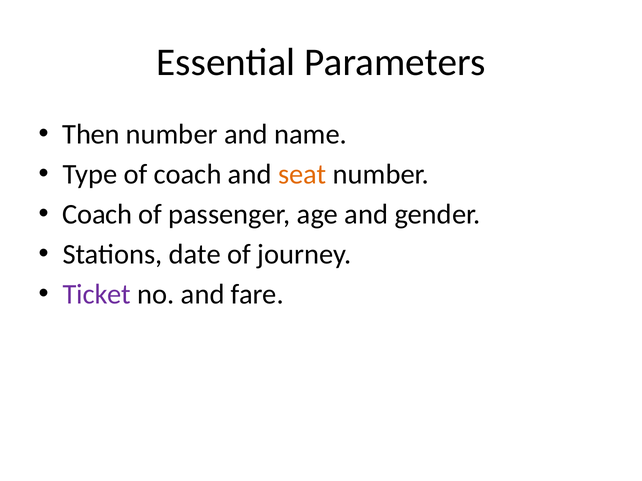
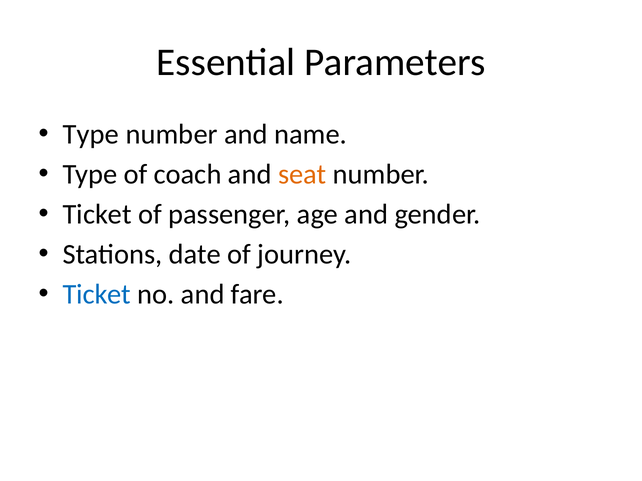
Then at (91, 135): Then -> Type
Coach at (97, 215): Coach -> Ticket
Ticket at (97, 295) colour: purple -> blue
